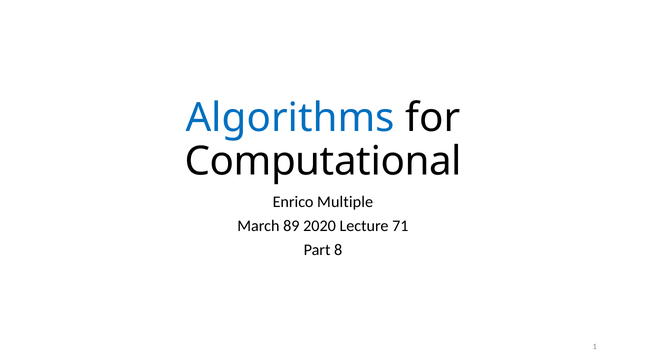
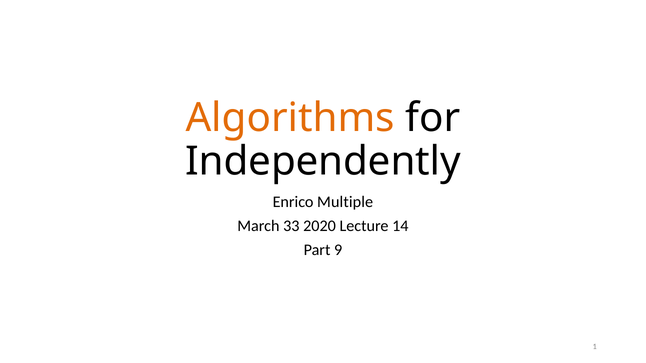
Algorithms colour: blue -> orange
Computational: Computational -> Independently
89: 89 -> 33
71: 71 -> 14
8: 8 -> 9
